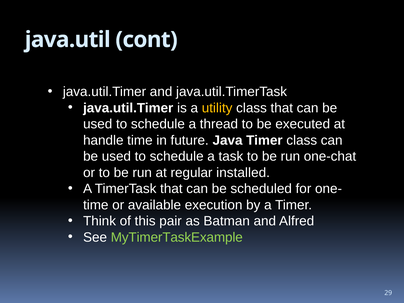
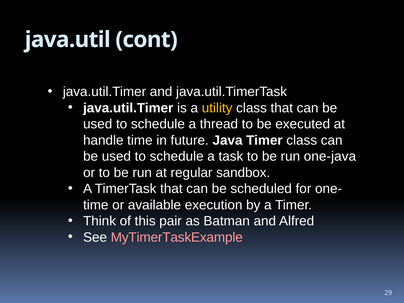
one-chat: one-chat -> one-java
installed: installed -> sandbox
MyTimerTaskExample colour: light green -> pink
